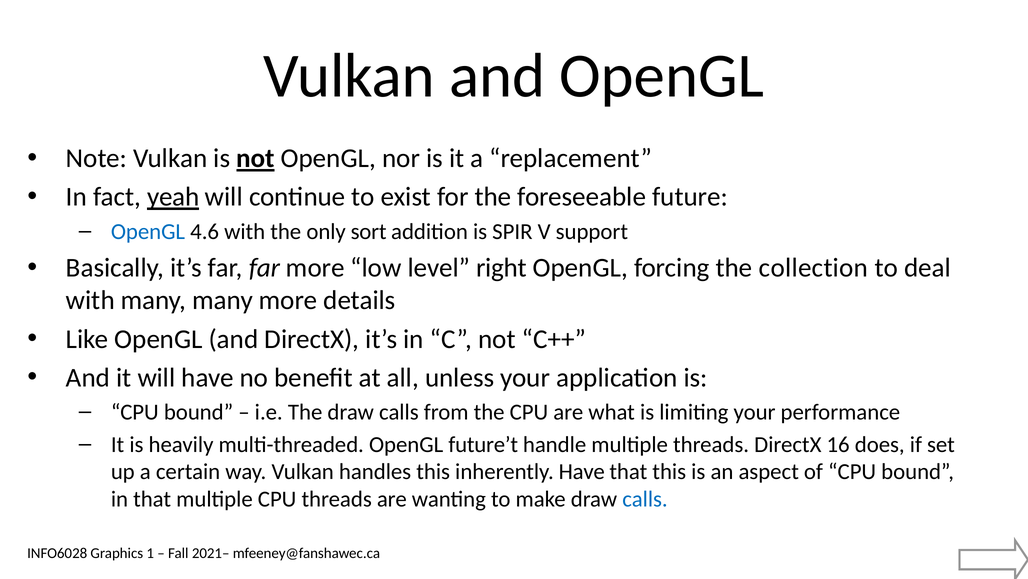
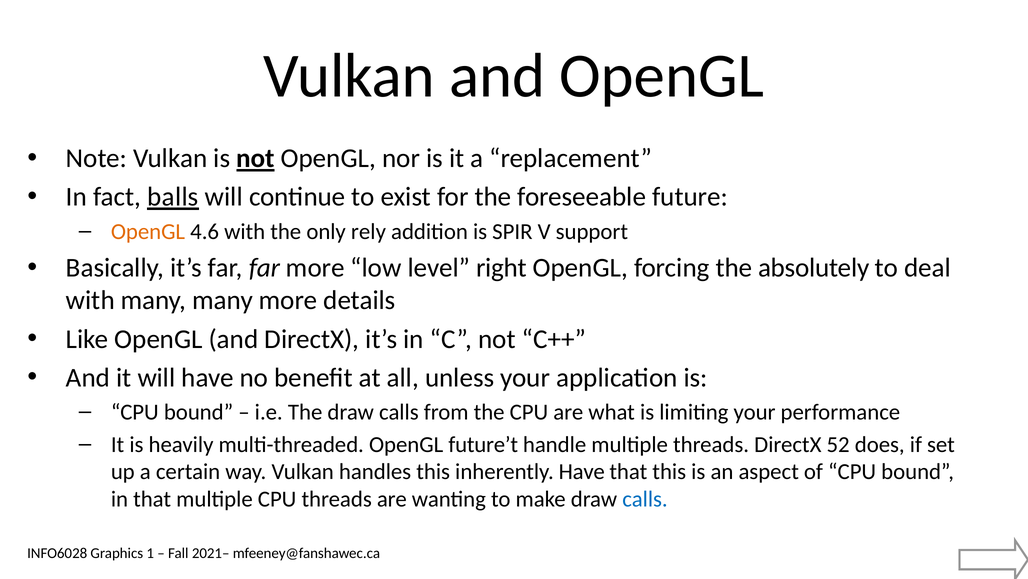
yeah: yeah -> balls
OpenGL at (148, 231) colour: blue -> orange
sort: sort -> rely
collection: collection -> absolutely
16: 16 -> 52
